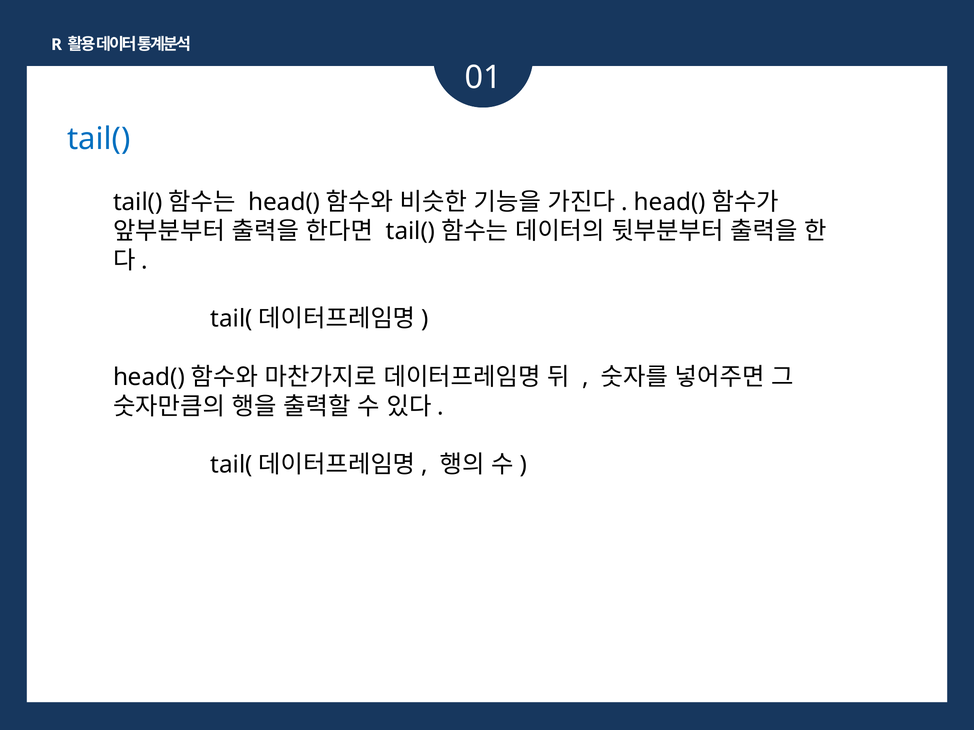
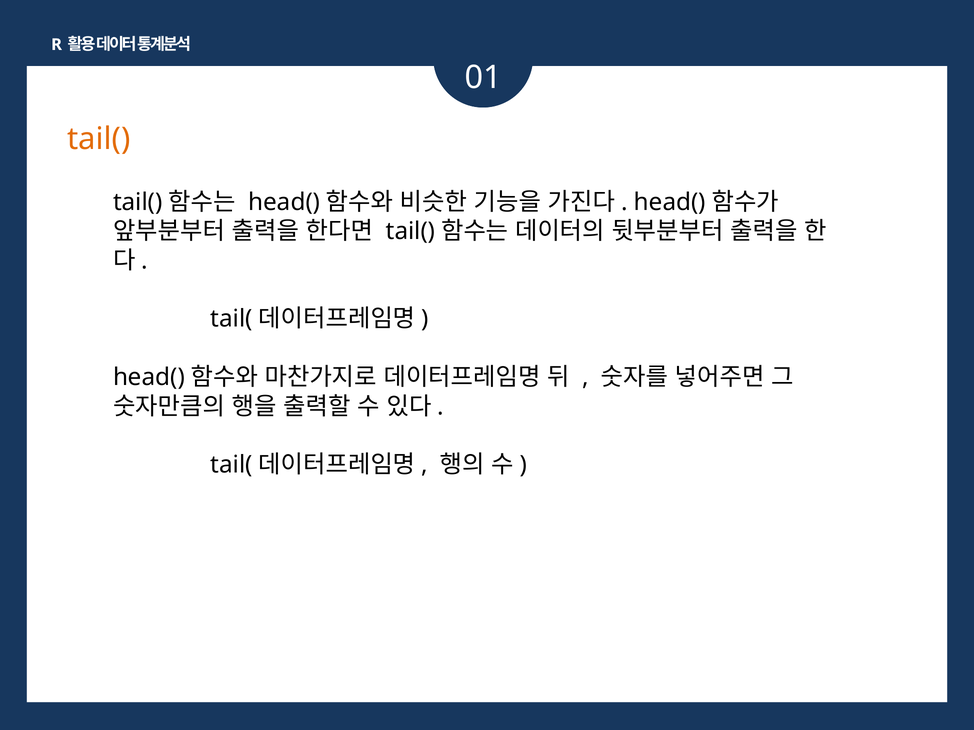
tail( colour: blue -> orange
